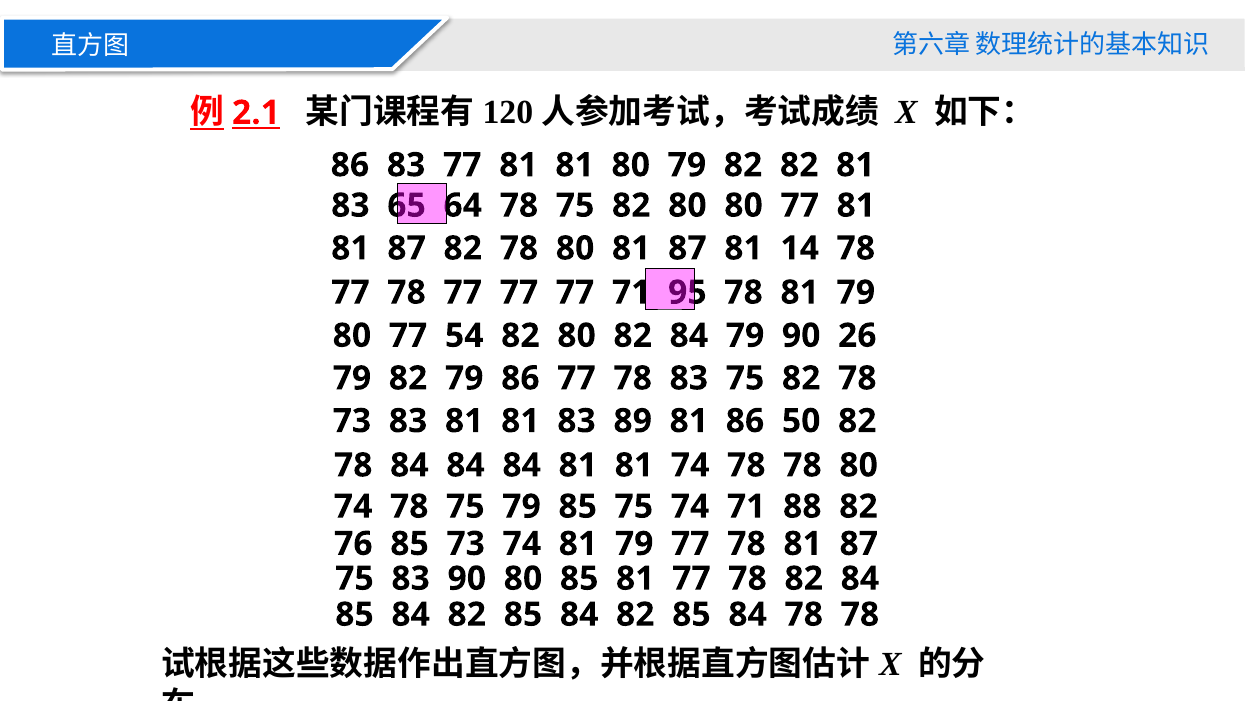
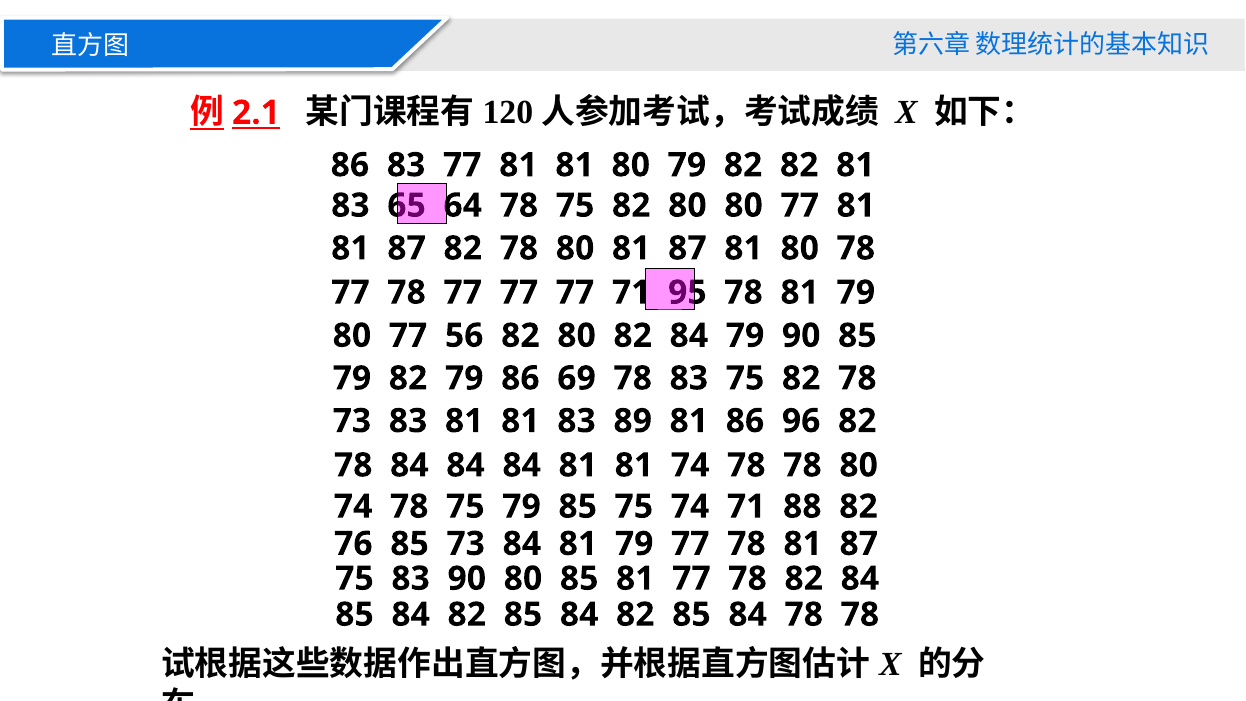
14 at (800, 248): 14 -> 80
54: 54 -> 56
90 26: 26 -> 85
86 77: 77 -> 69
50: 50 -> 96
73 74: 74 -> 84
